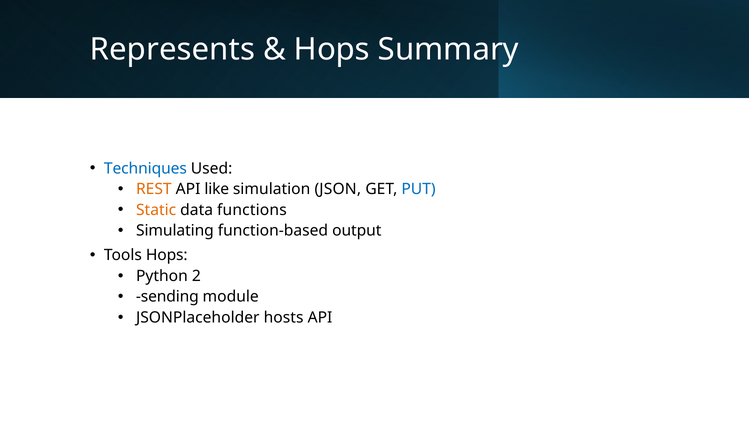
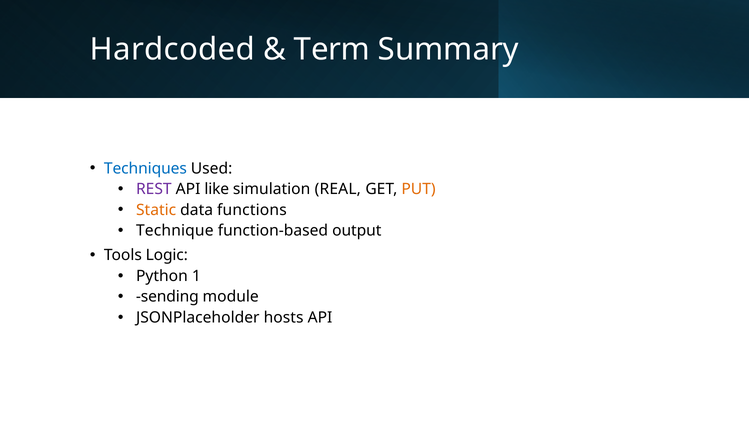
Represents: Represents -> Hardcoded
Hops at (332, 50): Hops -> Term
REST colour: orange -> purple
JSON: JSON -> REAL
PUT colour: blue -> orange
Simulating: Simulating -> Technique
Tools Hops: Hops -> Logic
2: 2 -> 1
